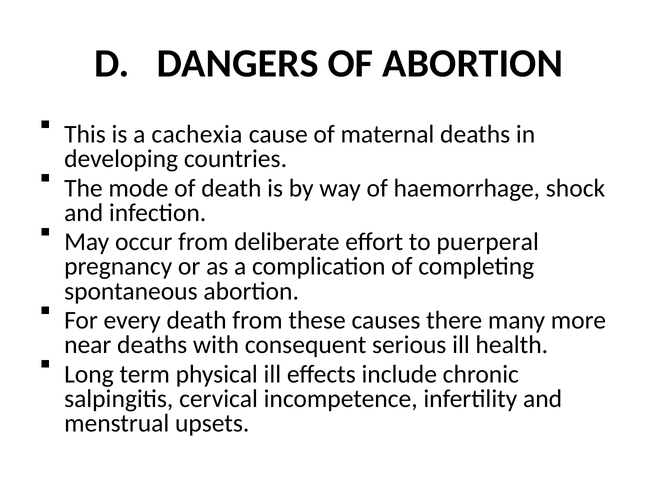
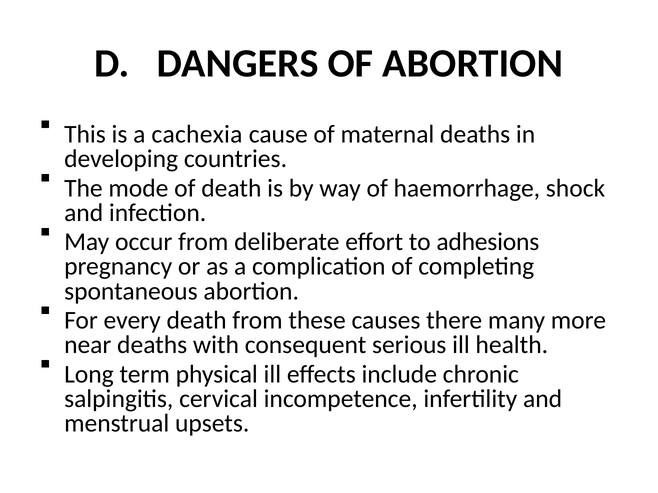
puerperal: puerperal -> adhesions
